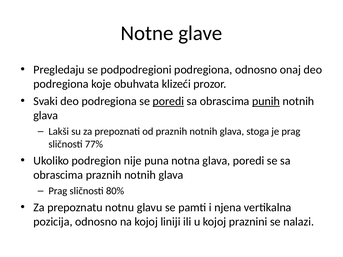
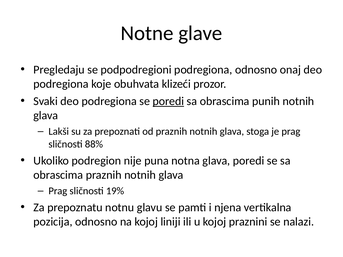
punih underline: present -> none
77%: 77% -> 88%
80%: 80% -> 19%
